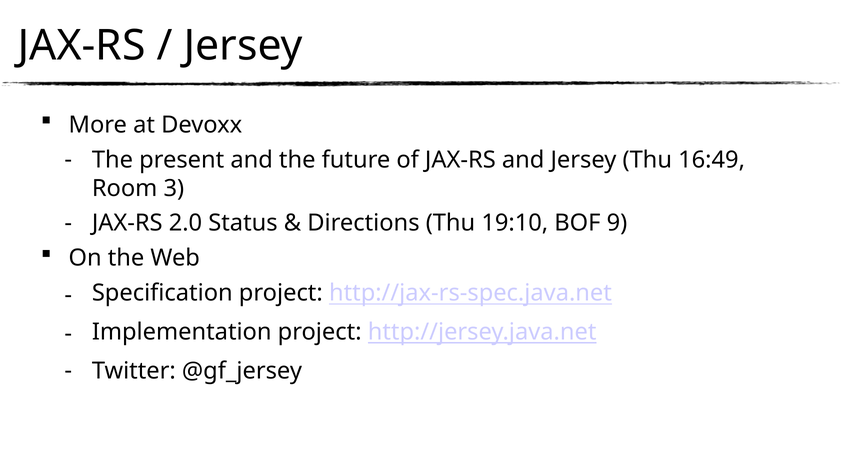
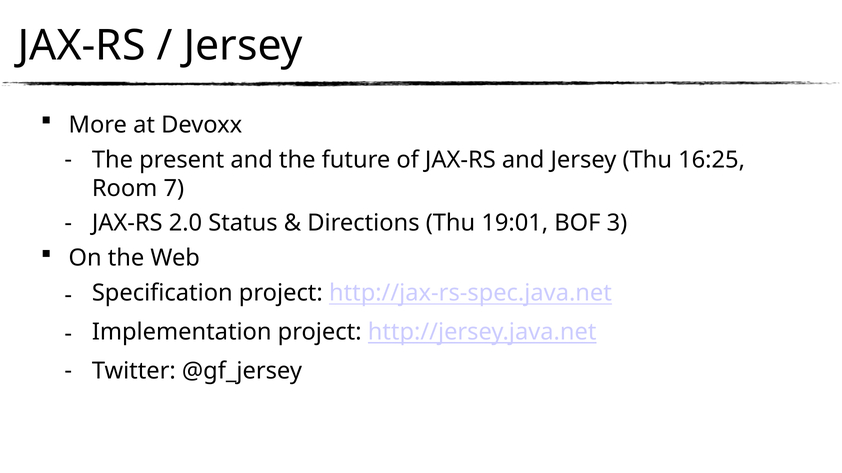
16:49: 16:49 -> 16:25
3: 3 -> 7
19:10: 19:10 -> 19:01
9: 9 -> 3
